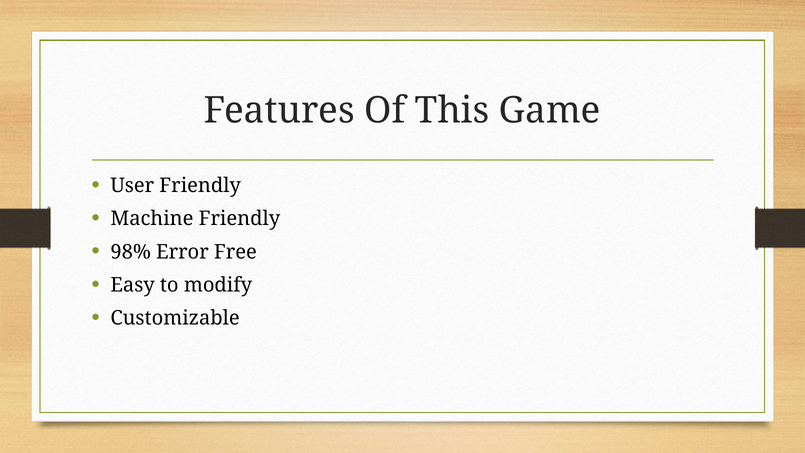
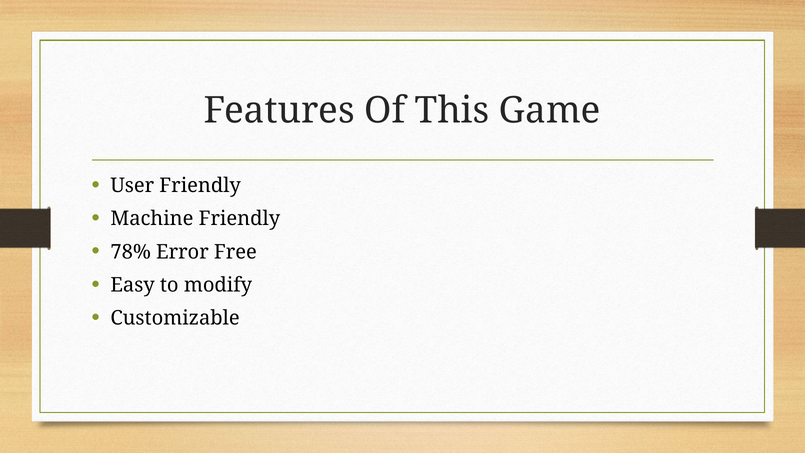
98%: 98% -> 78%
